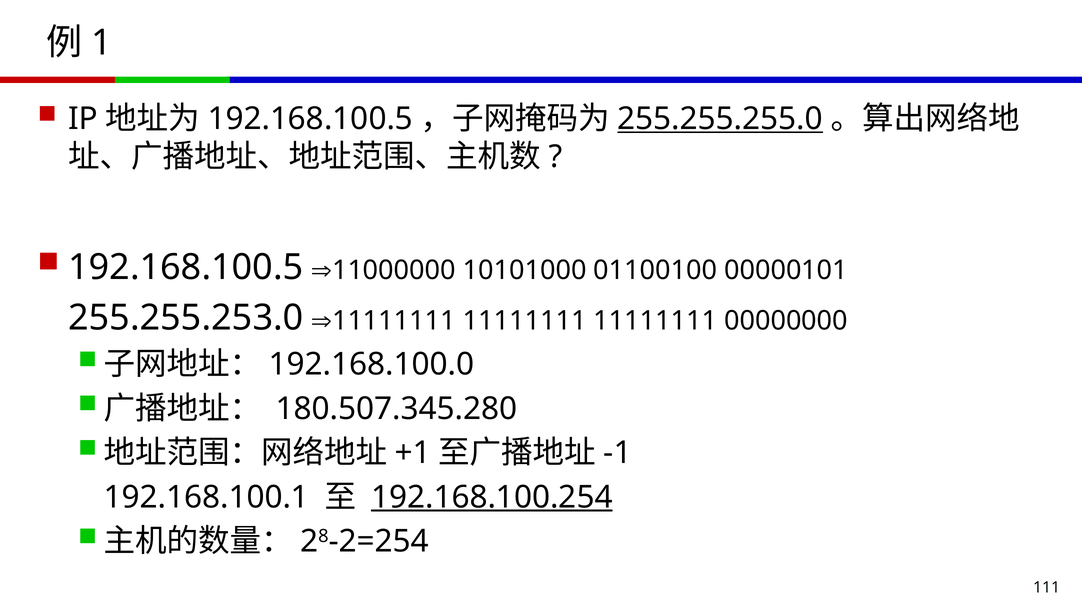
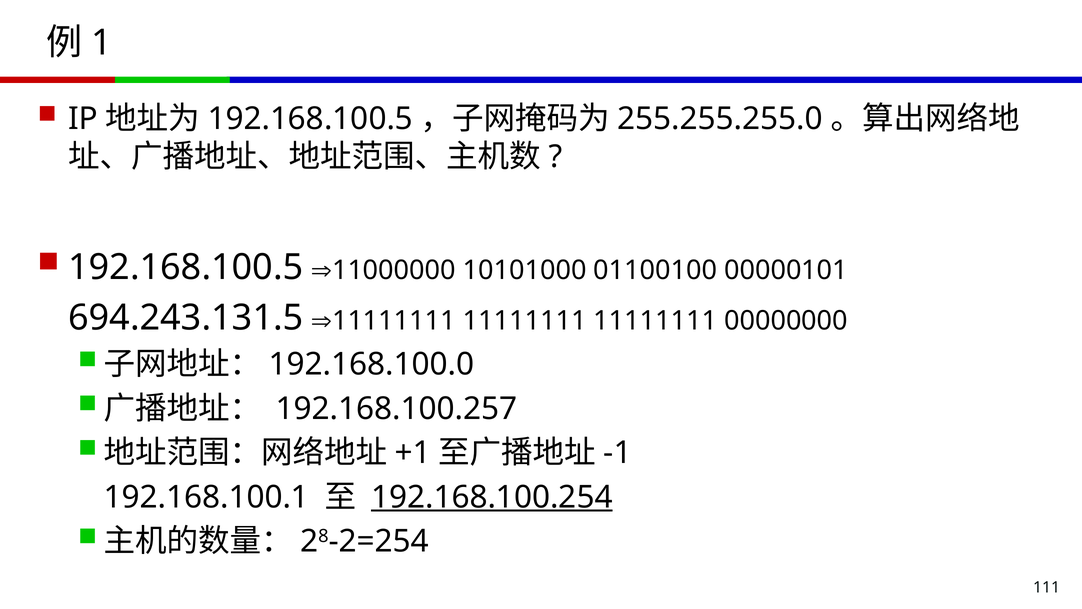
255.255.255.0 underline: present -> none
255.255.253.0: 255.255.253.0 -> 694.243.131.5
180.507.345.280: 180.507.345.280 -> 192.168.100.257
